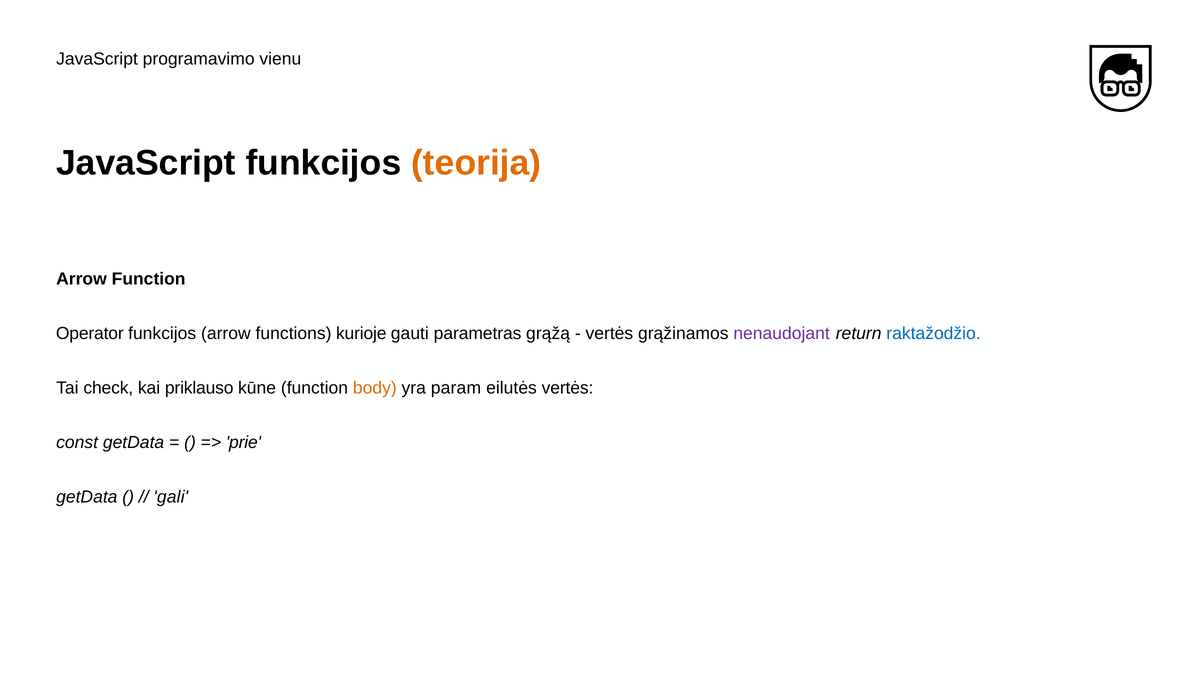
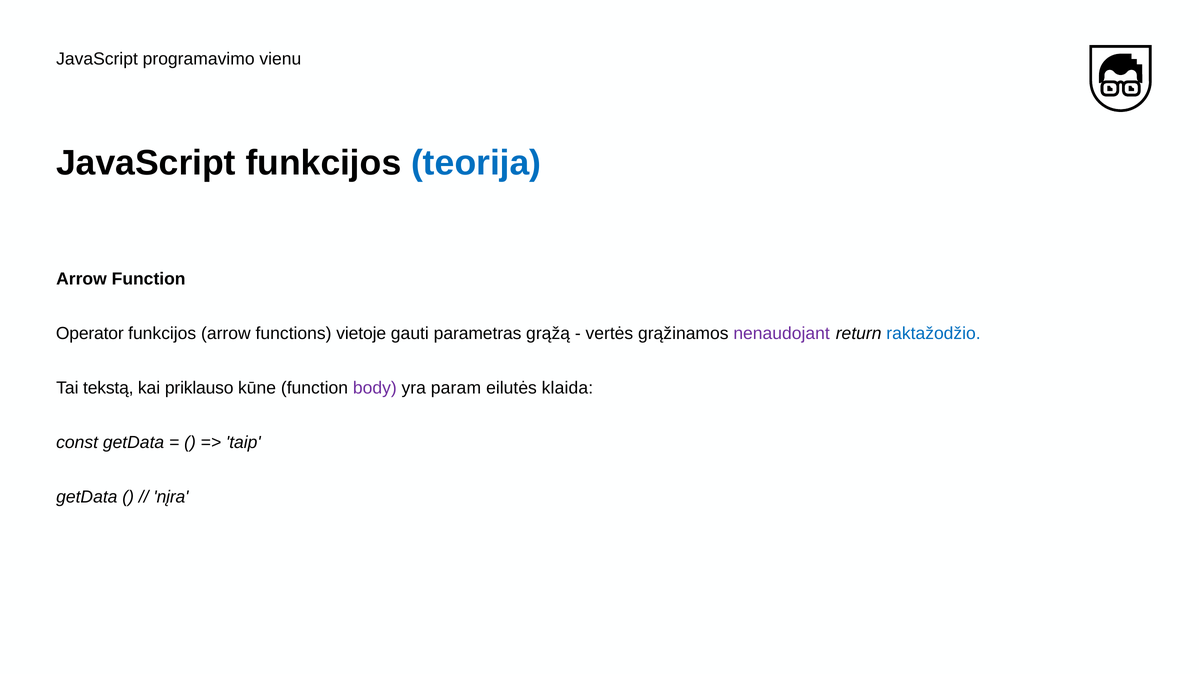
teorija colour: orange -> blue
kurioje: kurioje -> vietoje
check: check -> tekstą
body colour: orange -> purple
eilutės vertės: vertės -> klaida
prie: prie -> taip
gali: gali -> nįra
